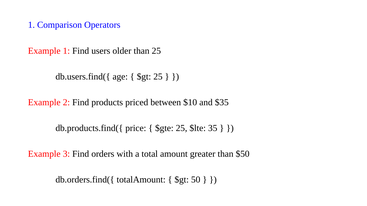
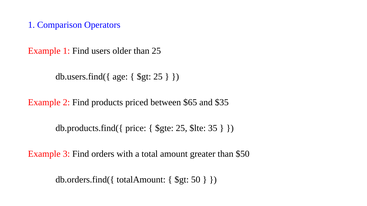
$10: $10 -> $65
